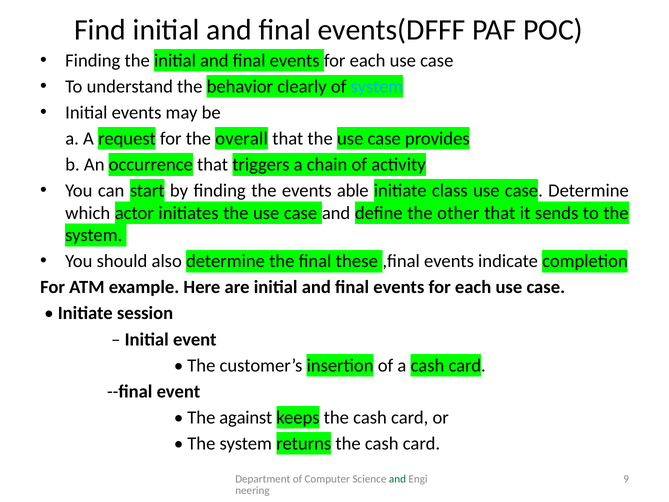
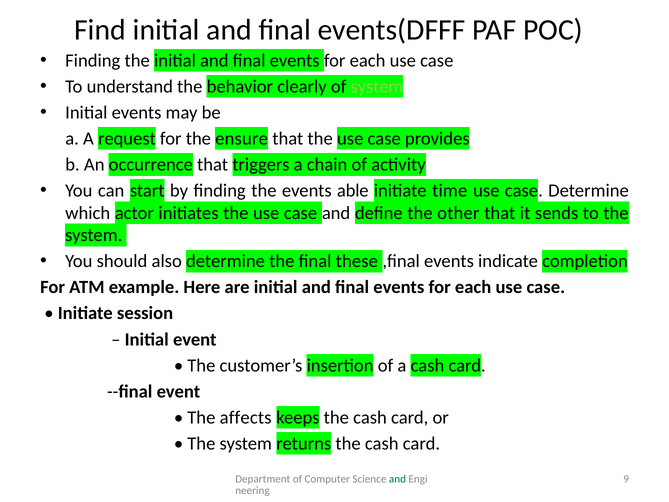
system at (377, 86) colour: light blue -> light green
overall: overall -> ensure
class: class -> time
against: against -> affects
